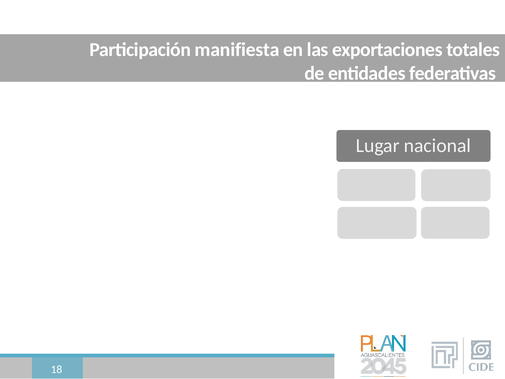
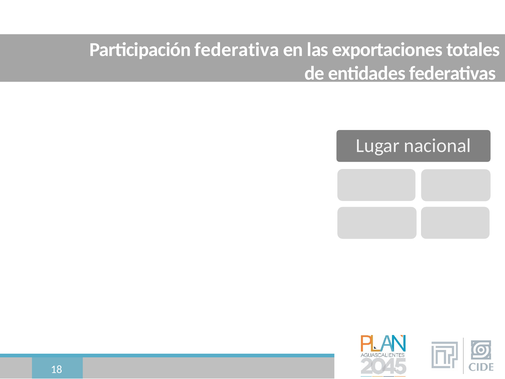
manifiesta: manifiesta -> federativa
